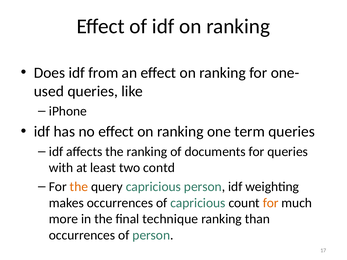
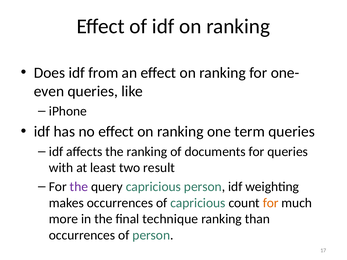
used: used -> even
contd: contd -> result
the at (79, 187) colour: orange -> purple
